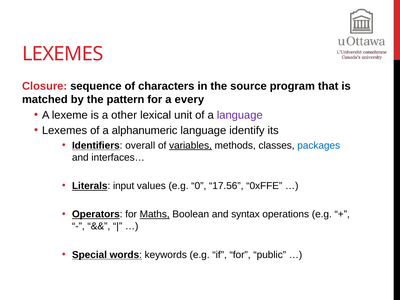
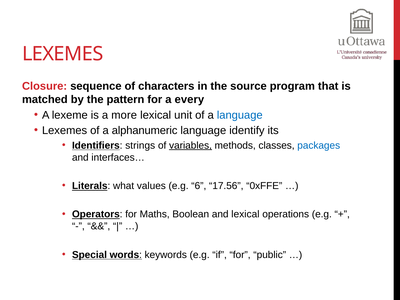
other: other -> more
language at (240, 115) colour: purple -> blue
overall: overall -> strings
input: input -> what
0: 0 -> 6
Maths underline: present -> none
and syntax: syntax -> lexical
